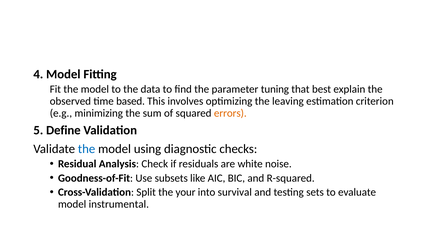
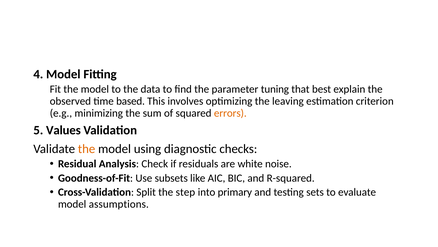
Define: Define -> Values
the at (87, 148) colour: blue -> orange
your: your -> step
survival: survival -> primary
instrumental: instrumental -> assumptions
